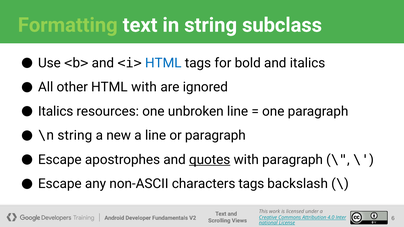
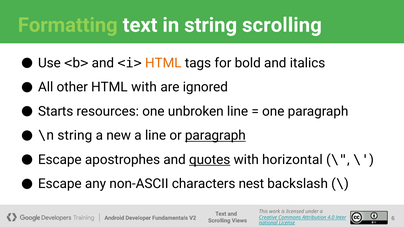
string subclass: subclass -> scrolling
HTML at (163, 63) colour: blue -> orange
Italics at (56, 111): Italics -> Starts
paragraph at (215, 136) underline: none -> present
with paragraph: paragraph -> horizontal
characters tags: tags -> nest
